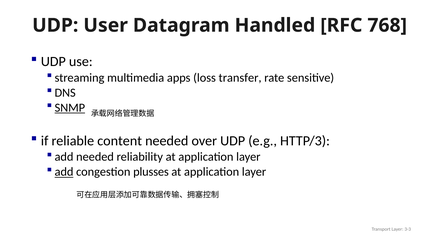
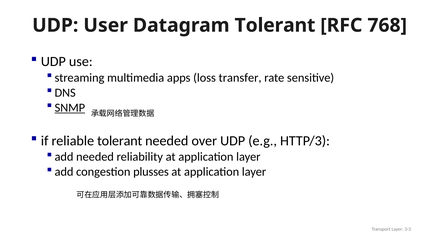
Datagram Handled: Handled -> Tolerant
reliable content: content -> tolerant
add at (64, 172) underline: present -> none
